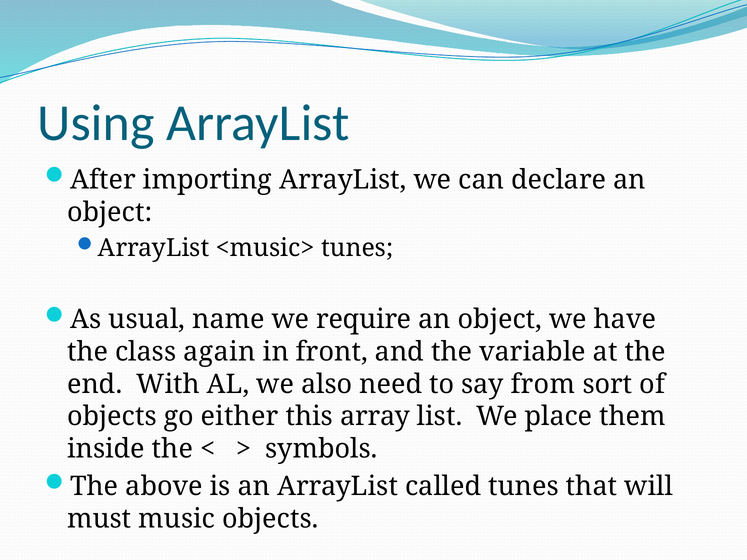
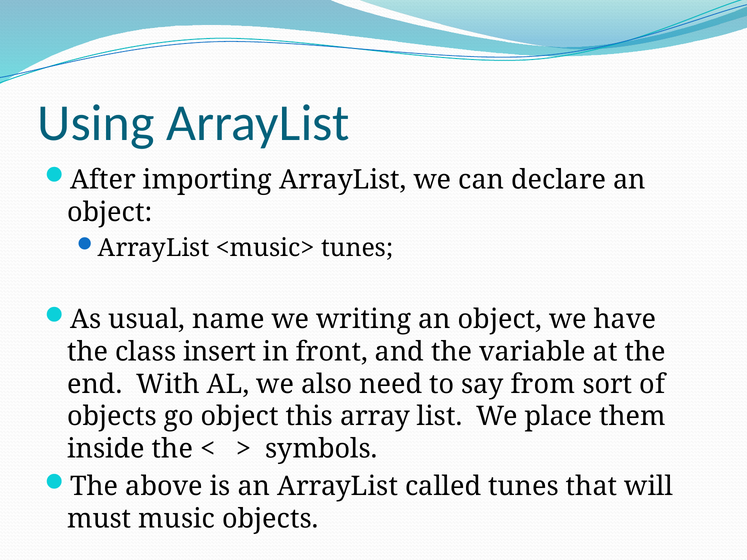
require: require -> writing
again: again -> insert
go either: either -> object
